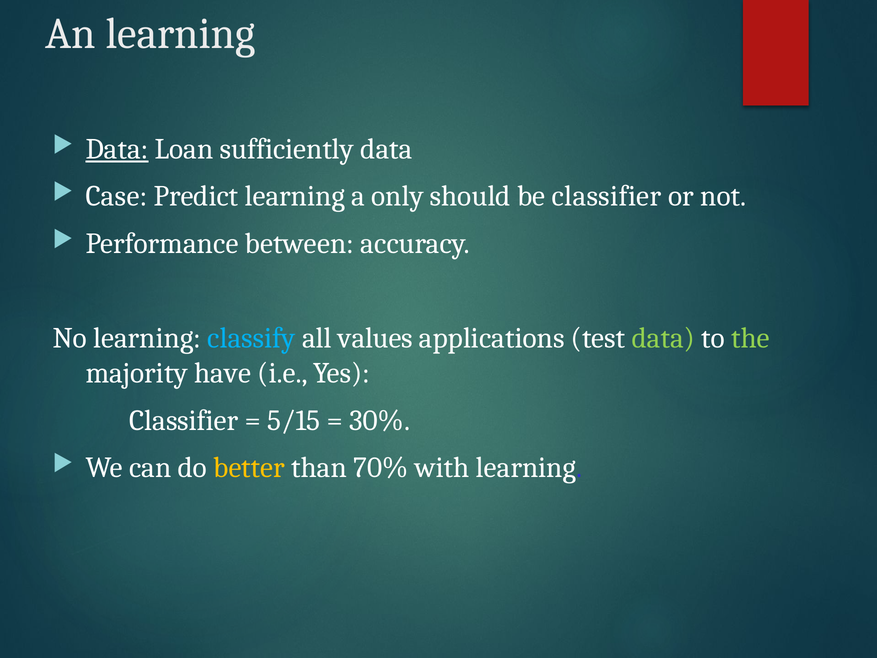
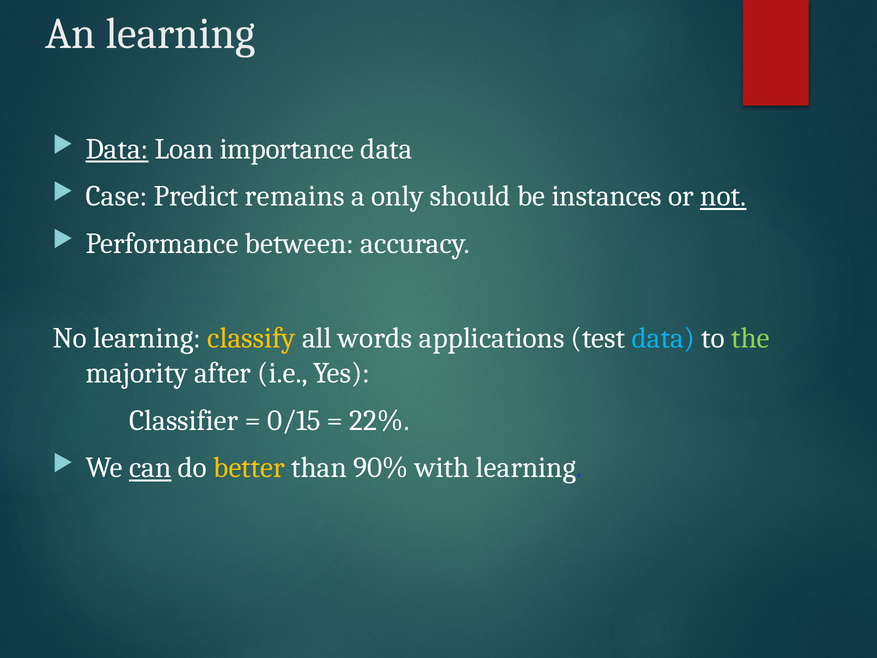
sufficiently: sufficiently -> importance
Predict learning: learning -> remains
be classifier: classifier -> instances
not underline: none -> present
classify colour: light blue -> yellow
values: values -> words
data at (663, 338) colour: light green -> light blue
have: have -> after
5/15: 5/15 -> 0/15
30%: 30% -> 22%
can underline: none -> present
70%: 70% -> 90%
